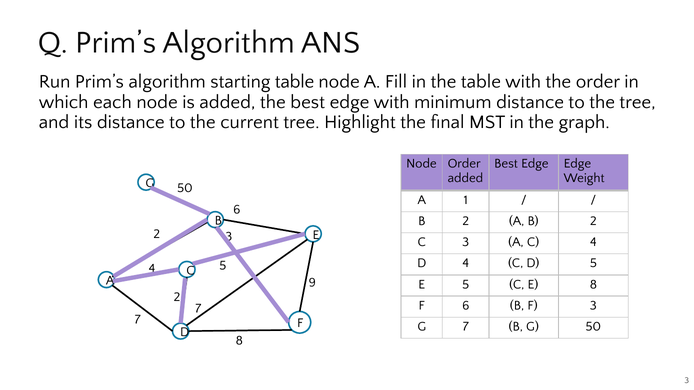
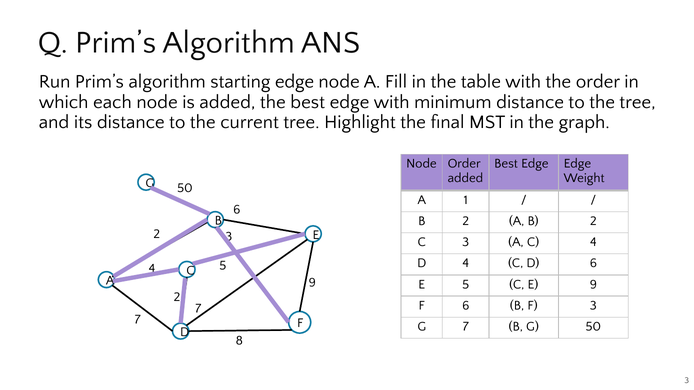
starting table: table -> edge
D 5: 5 -> 6
E 8: 8 -> 9
